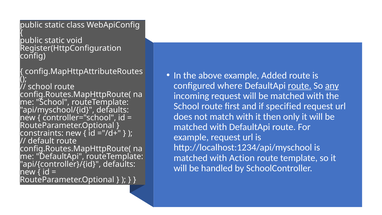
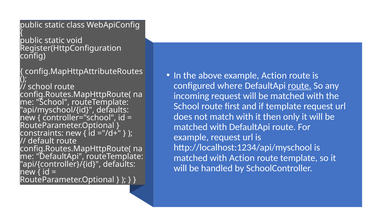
example Added: Added -> Action
any underline: present -> none
if specified: specified -> template
